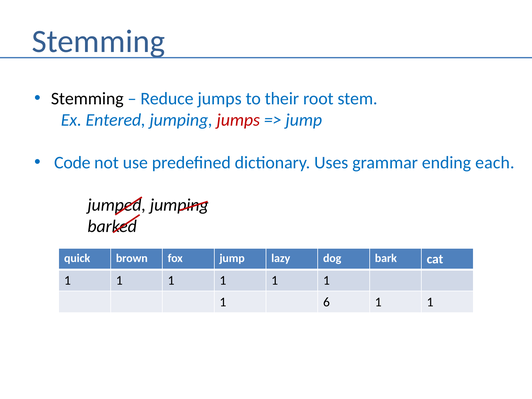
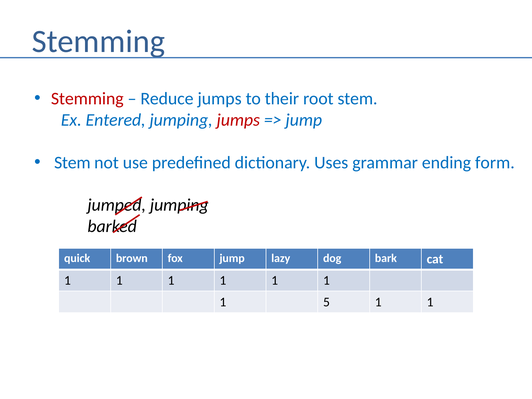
Stemming at (87, 99) colour: black -> red
Code at (72, 163): Code -> Stem
each: each -> form
6: 6 -> 5
